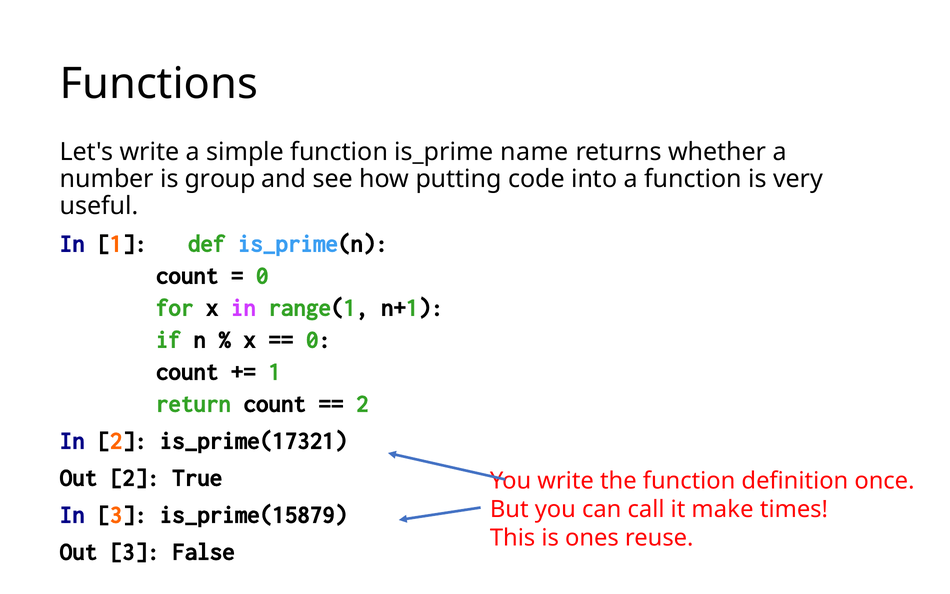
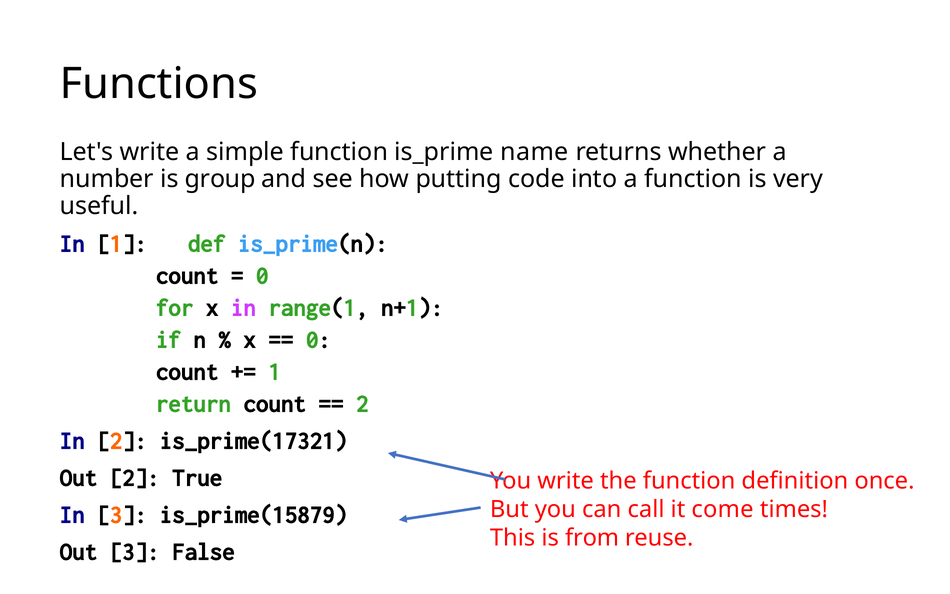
make: make -> come
ones: ones -> from
